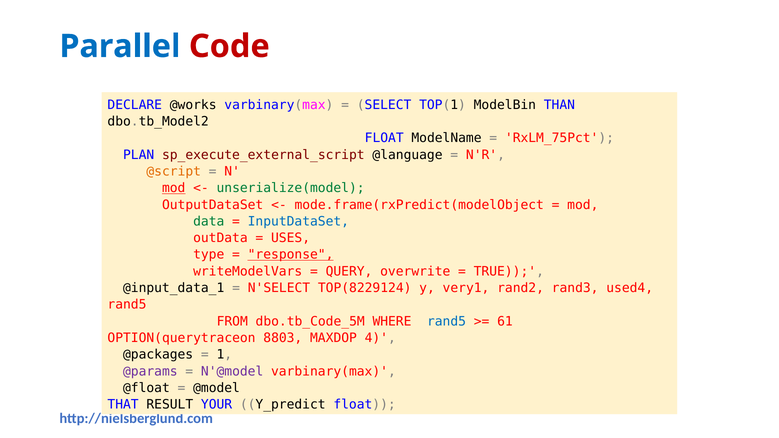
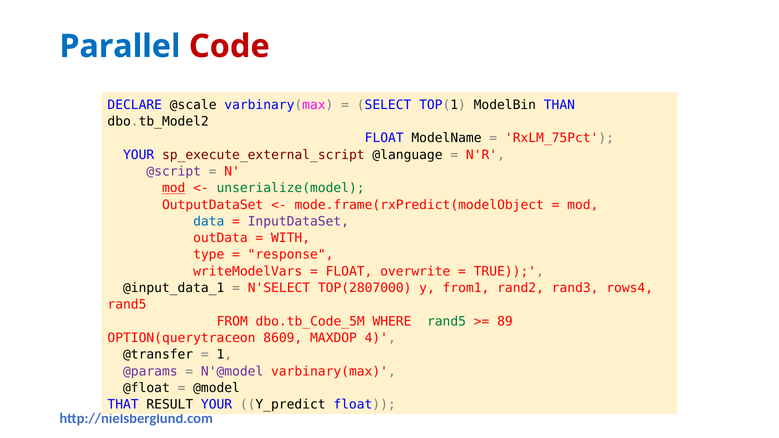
@works: @works -> @scale
PLAN at (139, 155): PLAN -> YOUR
@script colour: orange -> purple
data colour: green -> blue
InputDataSet colour: blue -> purple
USES: USES -> WITH
response underline: present -> none
QUERY at (349, 271): QUERY -> FLOAT
TOP(8229124: TOP(8229124 -> TOP(2807000
very1: very1 -> from1
used4: used4 -> rows4
rand5 at (447, 321) colour: blue -> green
61: 61 -> 89
8803: 8803 -> 8609
@packages: @packages -> @transfer
